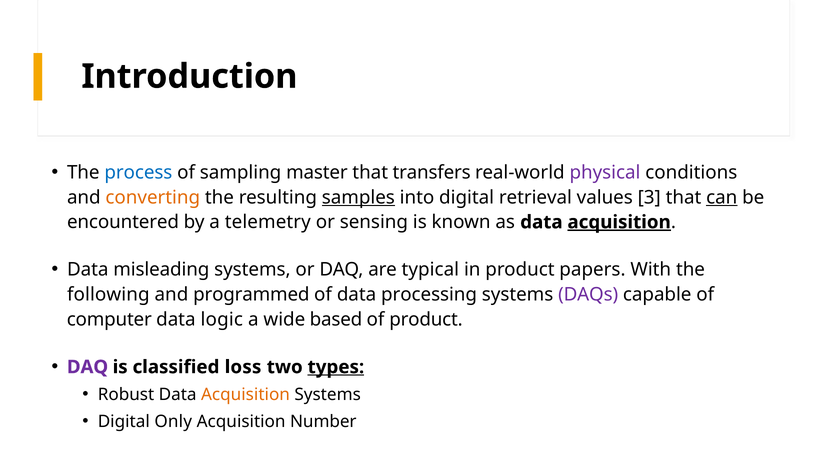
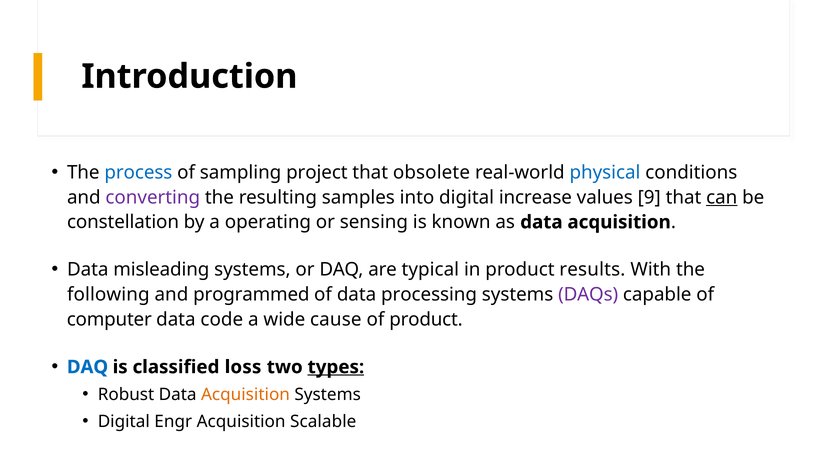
master: master -> project
transfers: transfers -> obsolete
physical colour: purple -> blue
converting colour: orange -> purple
samples underline: present -> none
retrieval: retrieval -> increase
3: 3 -> 9
encountered: encountered -> constellation
telemetry: telemetry -> operating
acquisition at (619, 222) underline: present -> none
papers: papers -> results
logic: logic -> code
based: based -> cause
DAQ at (88, 367) colour: purple -> blue
Only: Only -> Engr
Number: Number -> Scalable
